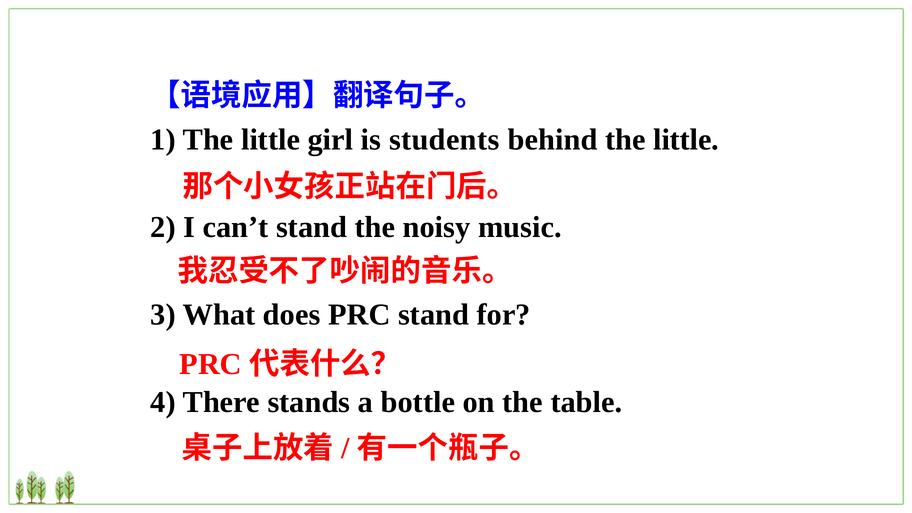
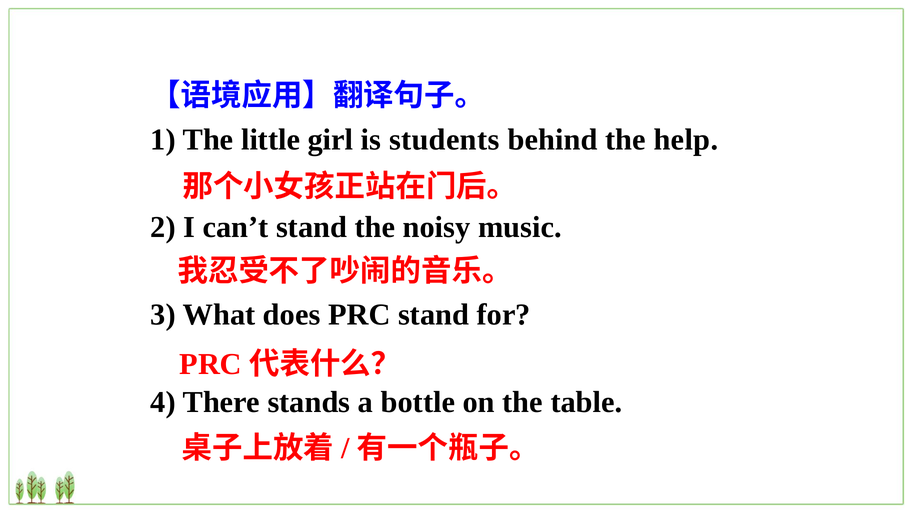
behind the little: little -> help
